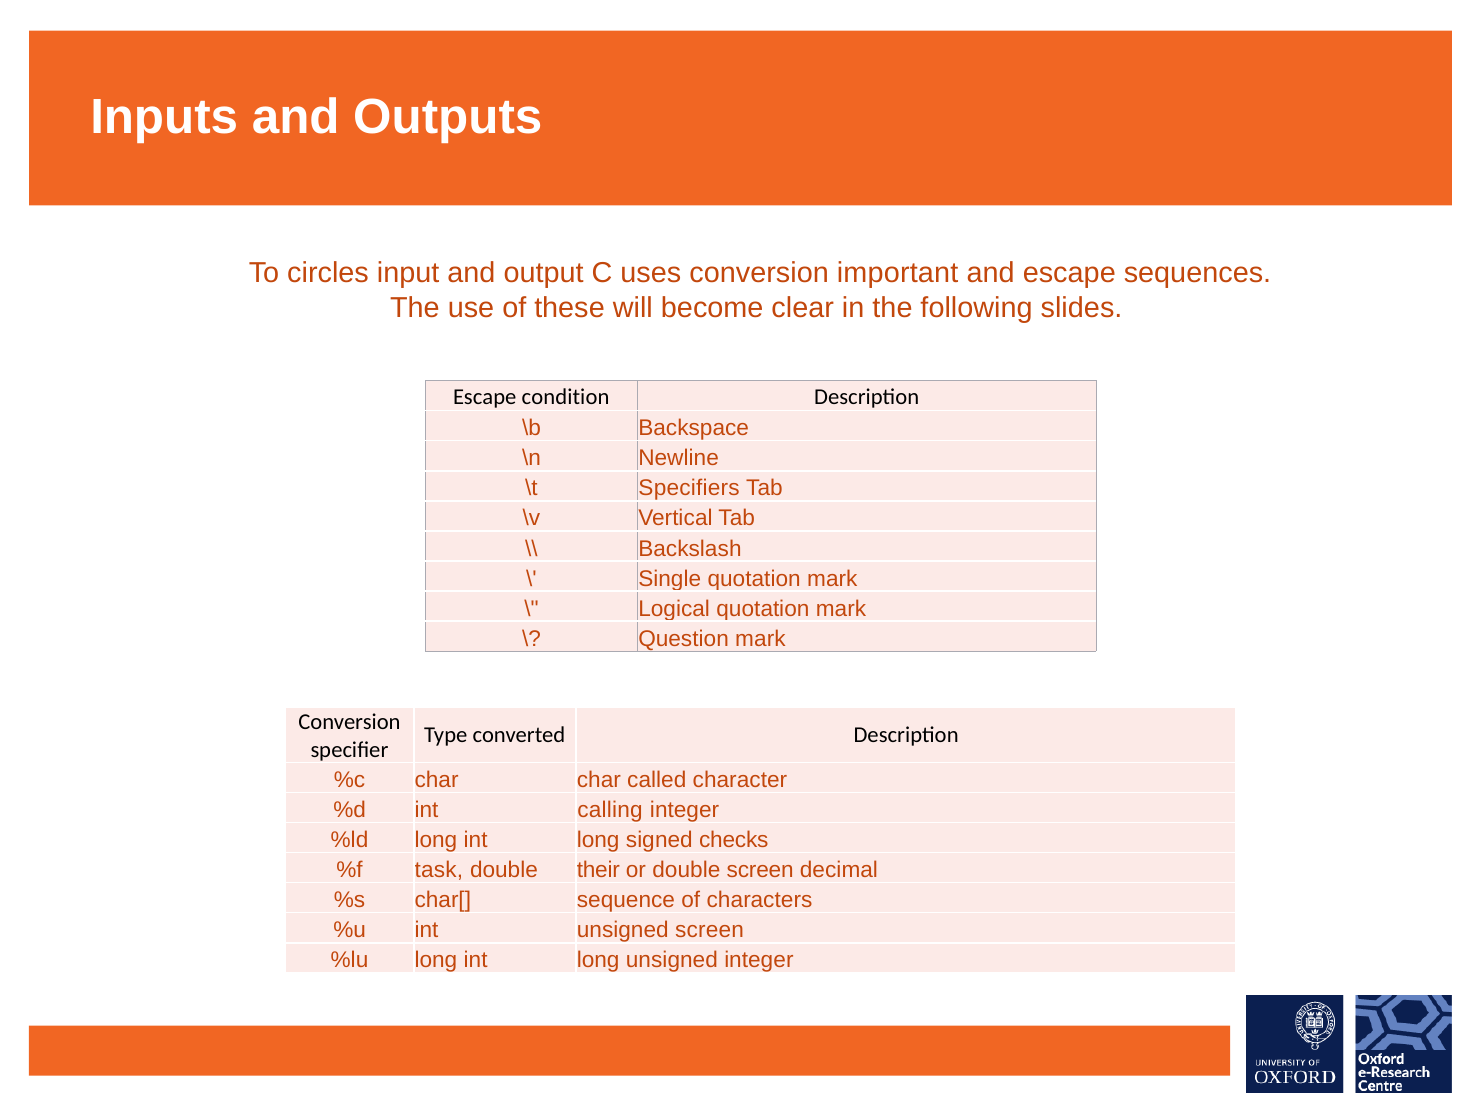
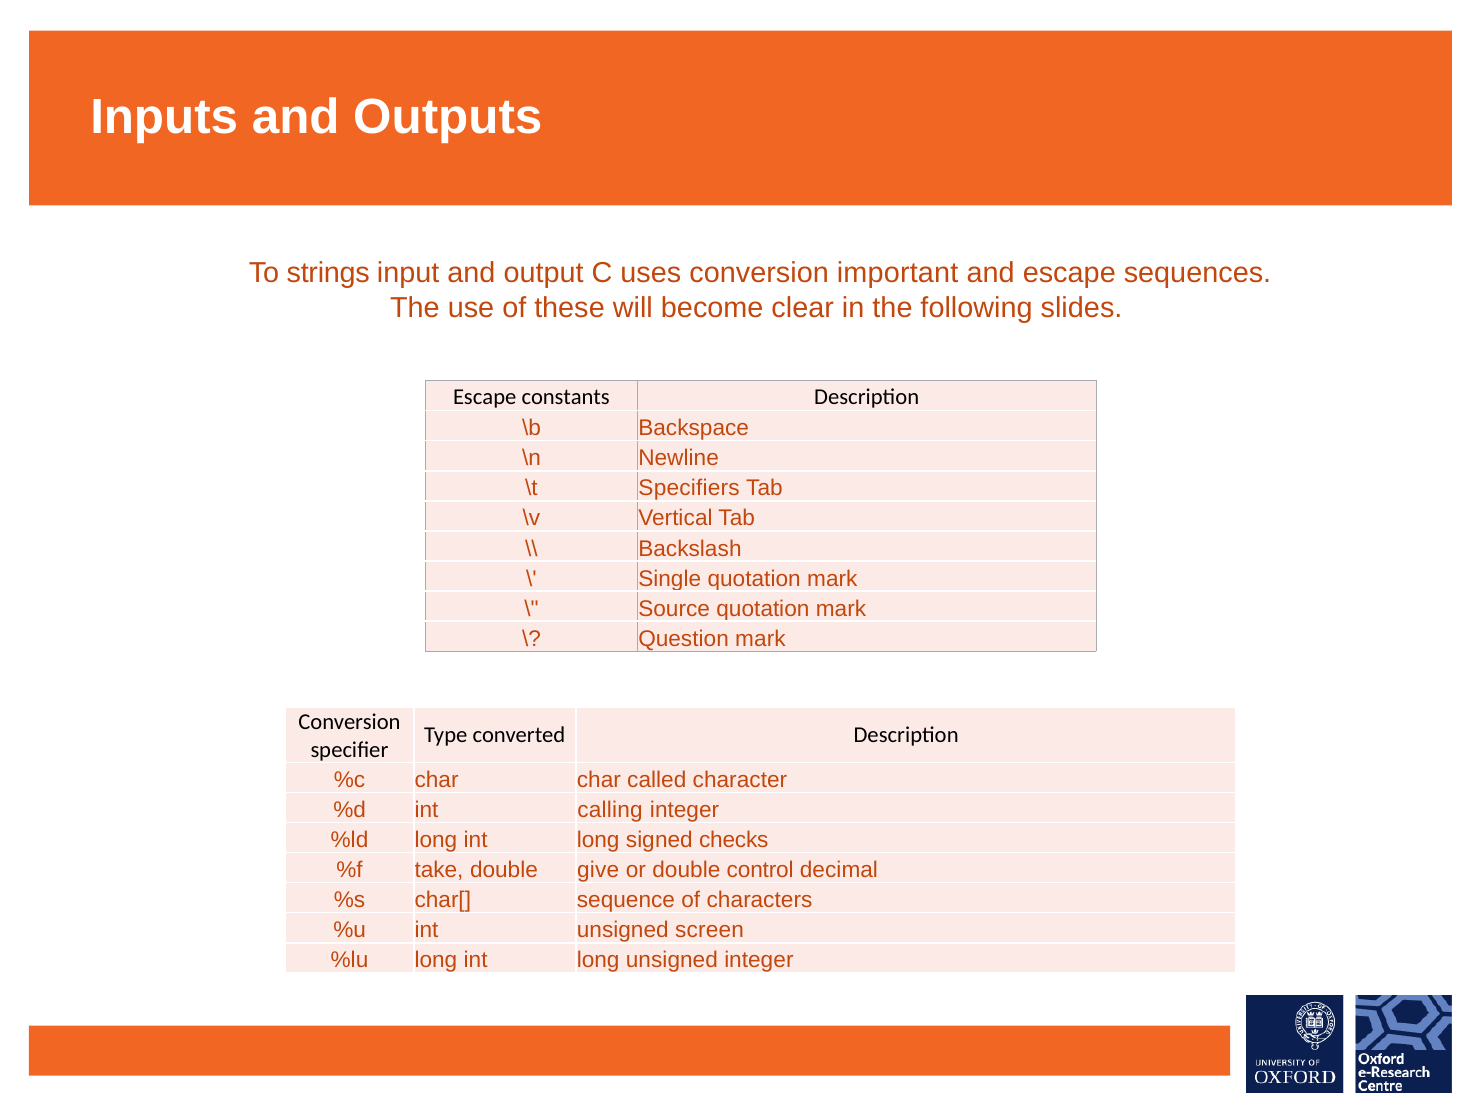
circles: circles -> strings
condition: condition -> constants
Logical: Logical -> Source
task: task -> take
their: their -> give
double screen: screen -> control
